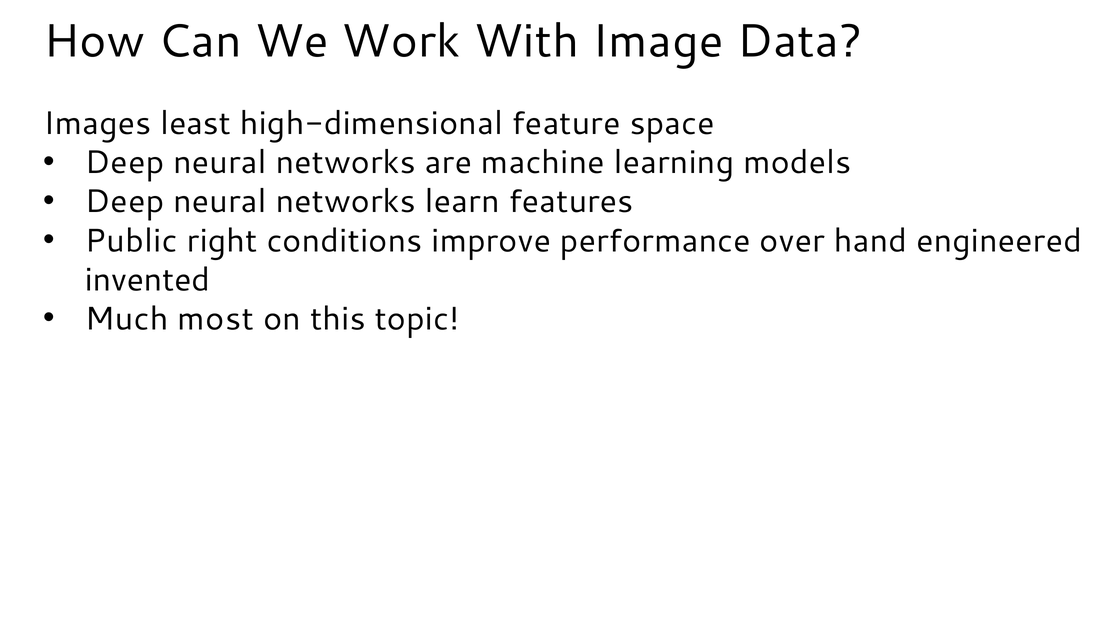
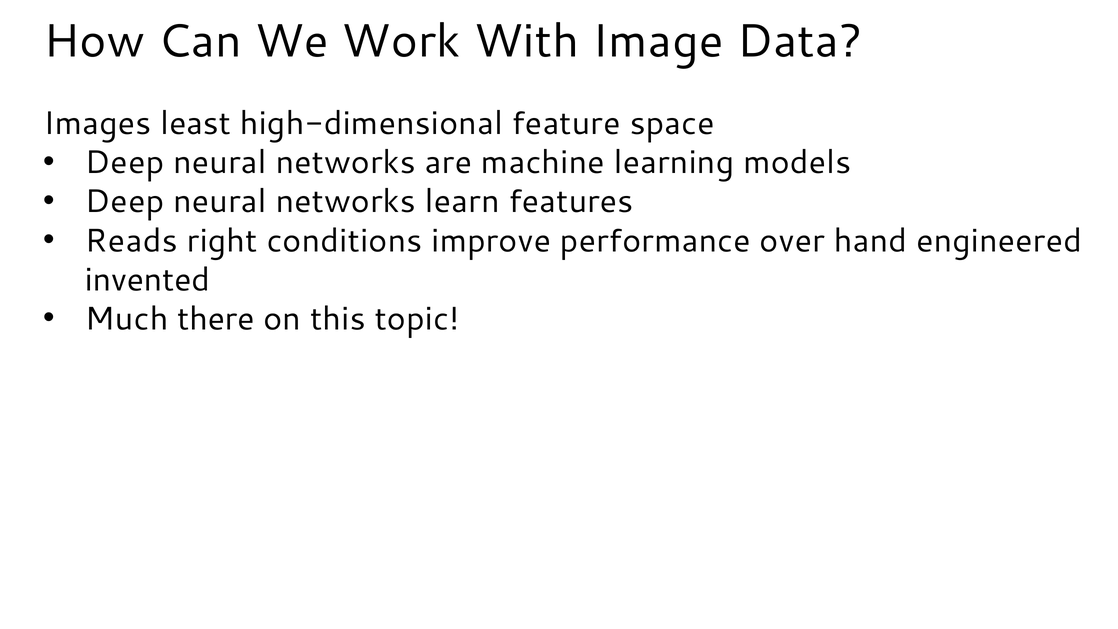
Public: Public -> Reads
most: most -> there
